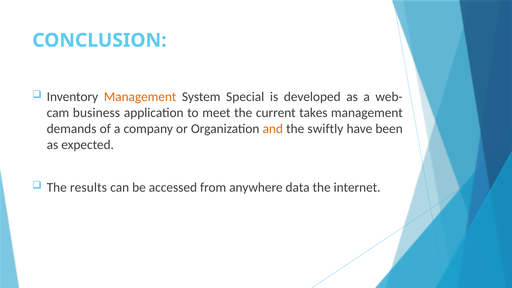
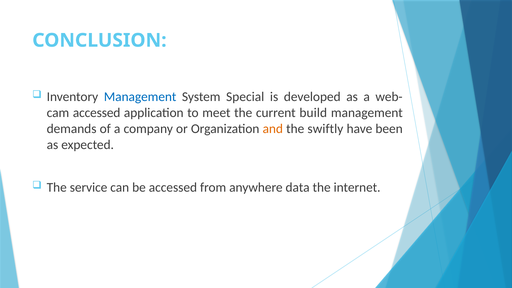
Management at (140, 97) colour: orange -> blue
business at (96, 113): business -> accessed
takes: takes -> build
results: results -> service
